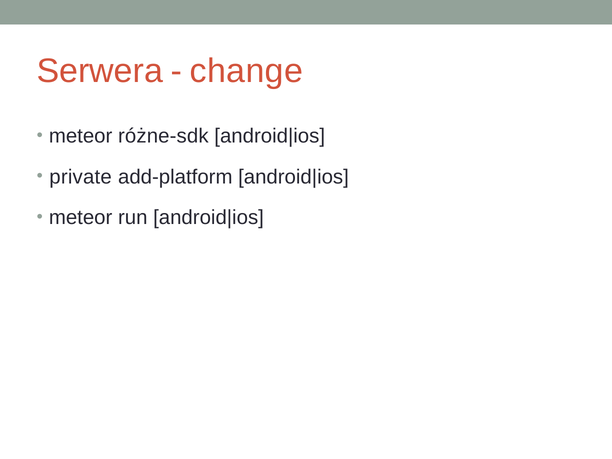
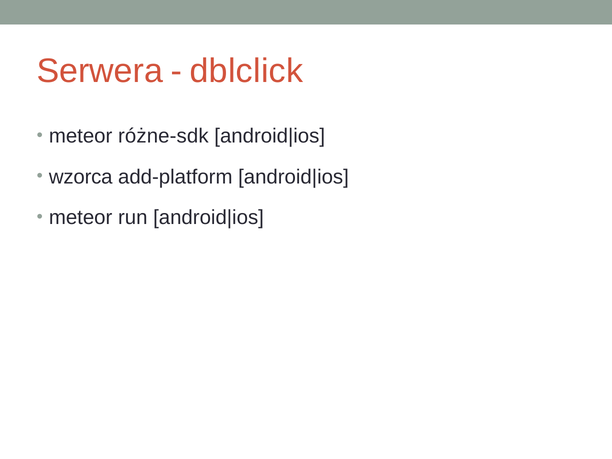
change: change -> dblclick
private: private -> wzorca
